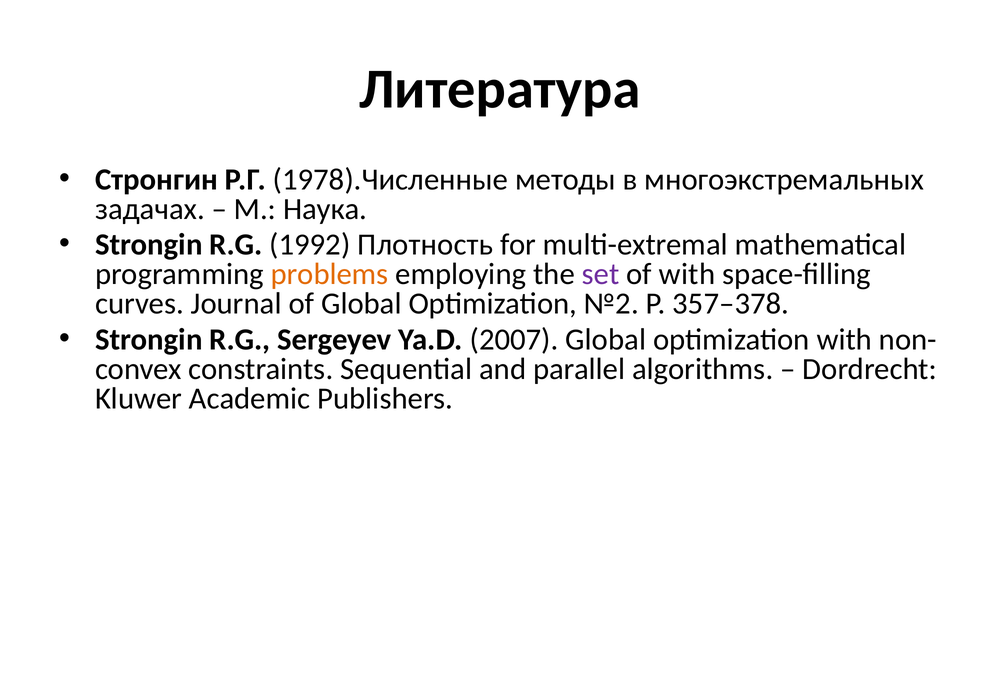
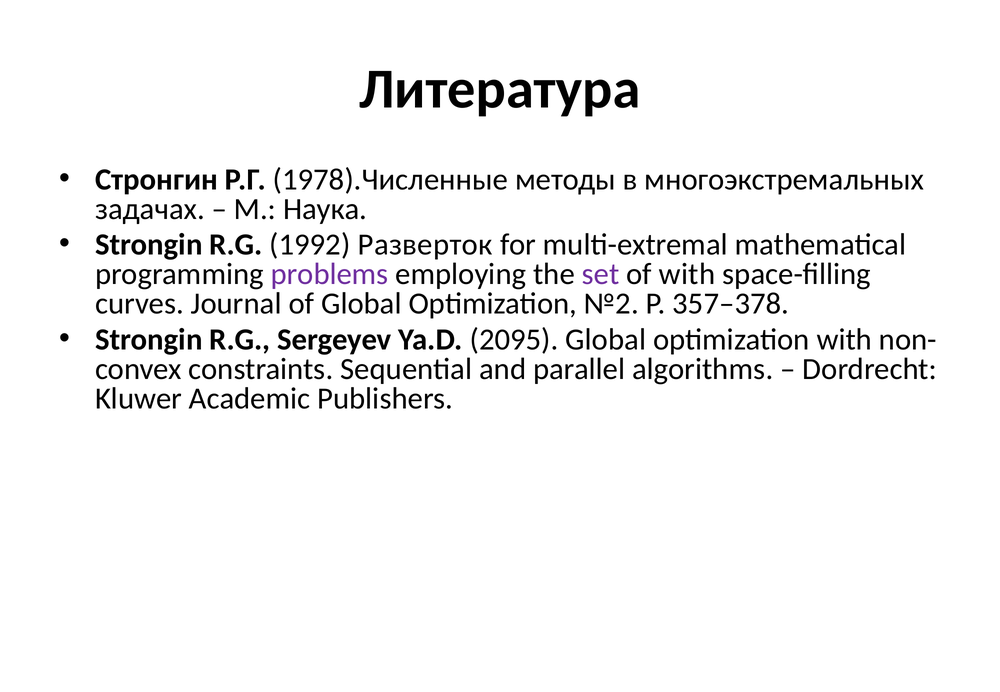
Плотность: Плотность -> Разверток
problems colour: orange -> purple
2007: 2007 -> 2095
